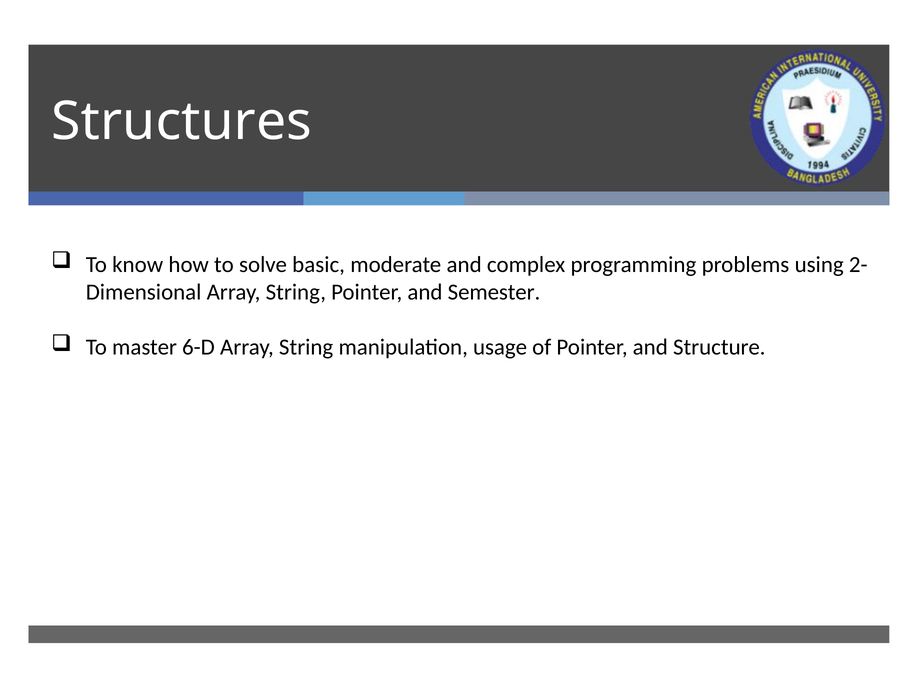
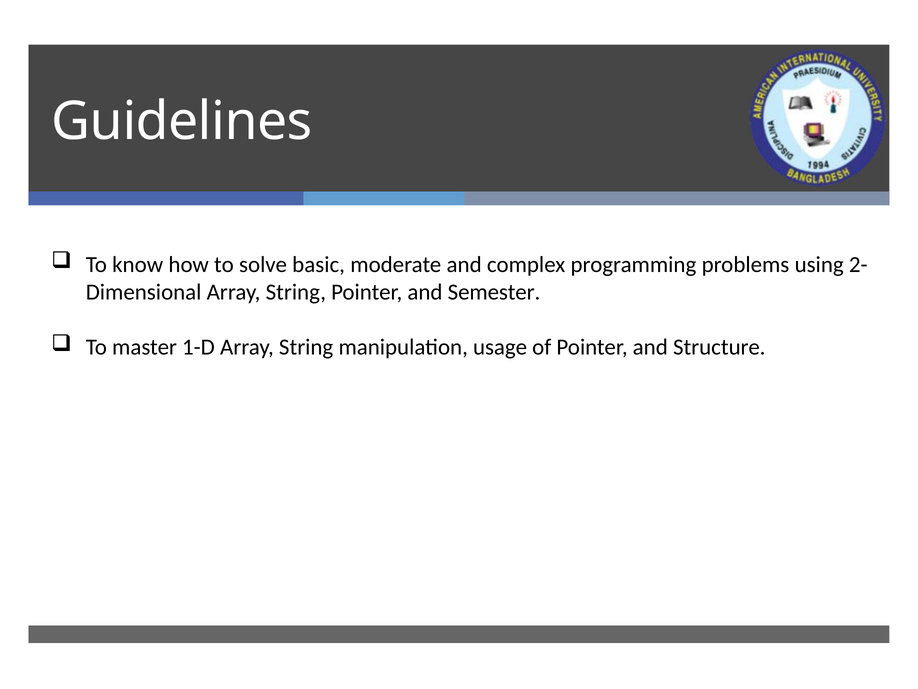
Structures: Structures -> Guidelines
6-D: 6-D -> 1-D
